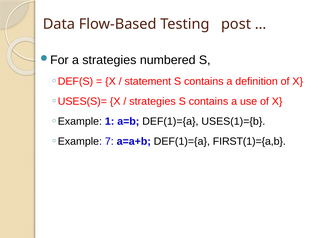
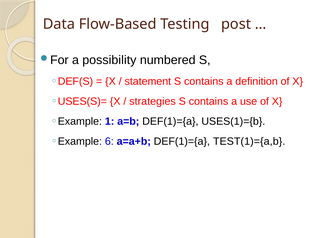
a strategies: strategies -> possibility
7: 7 -> 6
FIRST(1)={a,b: FIRST(1)={a,b -> TEST(1)={a,b
